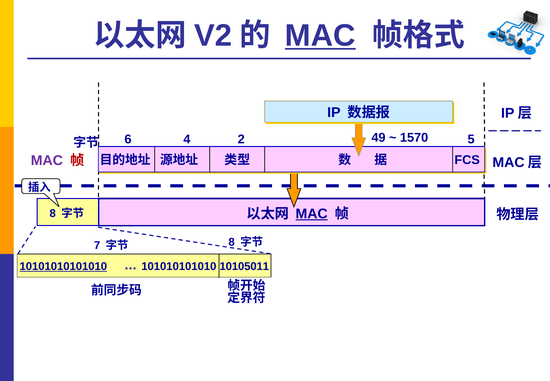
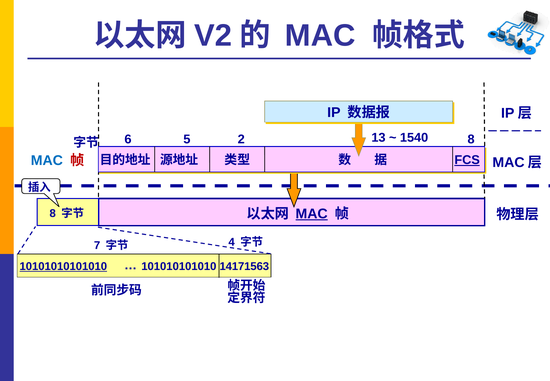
MAC at (320, 35) underline: present -> none
4: 4 -> 5
2 5: 5 -> 8
49: 49 -> 13
1570: 1570 -> 1540
MAC at (47, 160) colour: purple -> blue
FCS underline: none -> present
8 at (232, 242): 8 -> 4
10105011: 10105011 -> 14171563
